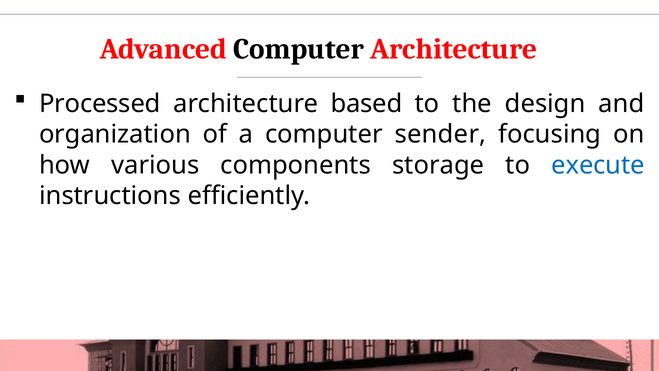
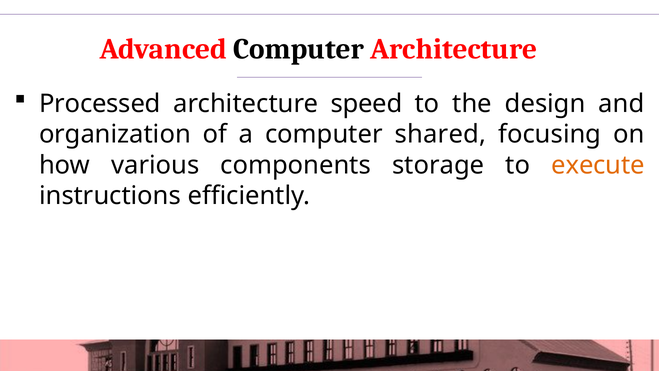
based: based -> speed
sender: sender -> shared
execute colour: blue -> orange
